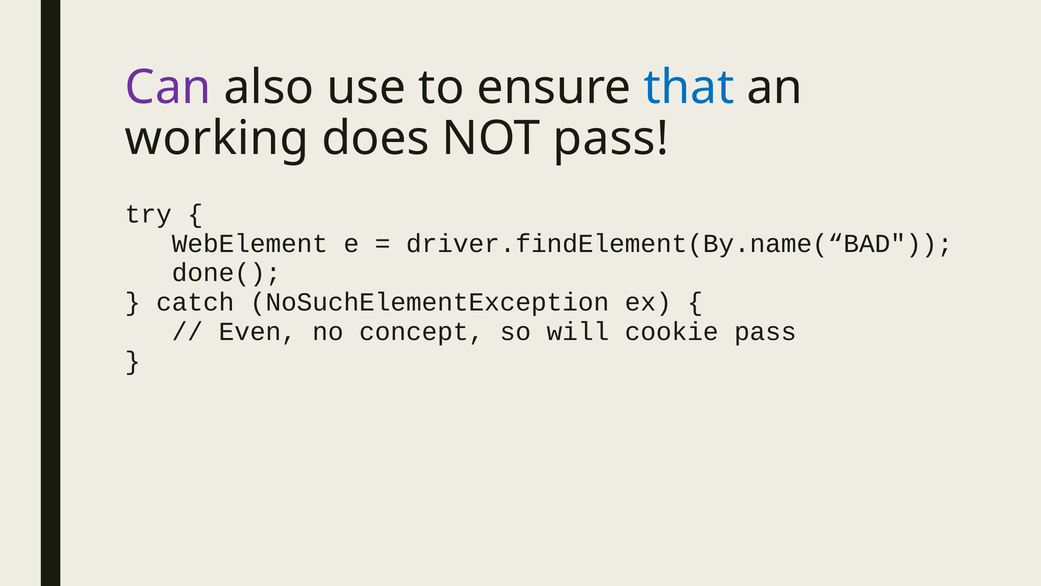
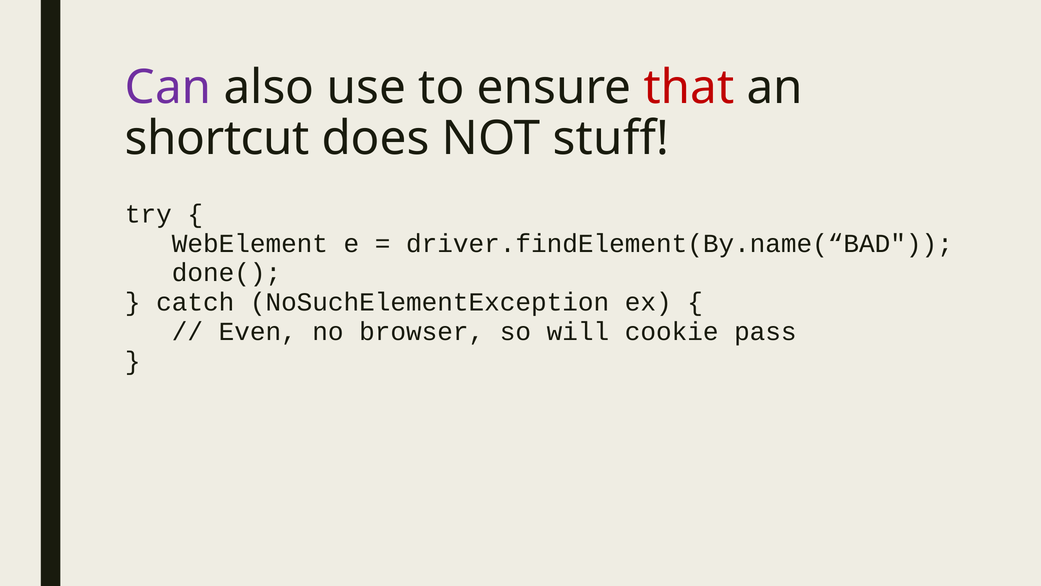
that colour: blue -> red
working: working -> shortcut
NOT pass: pass -> stuff
concept: concept -> browser
